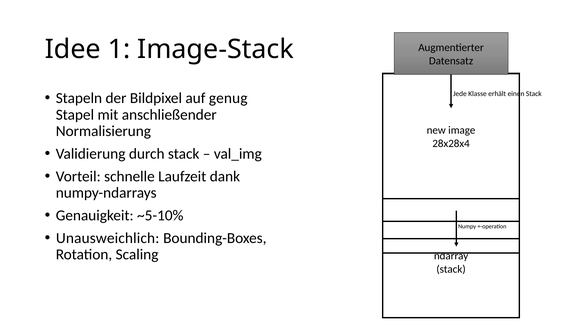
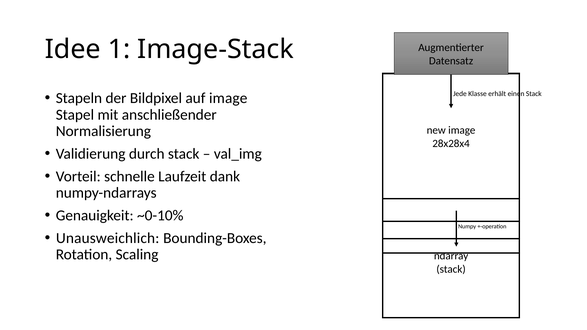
auf genug: genug -> image
~5-10%: ~5-10% -> ~0-10%
